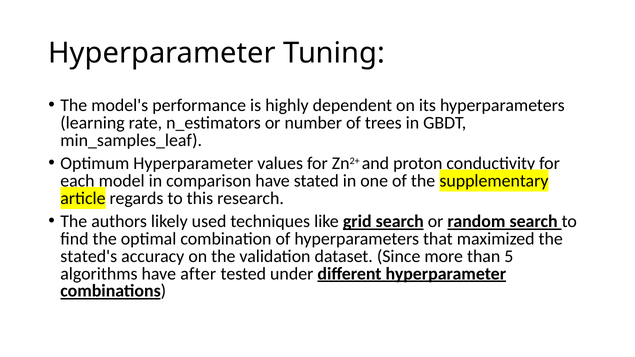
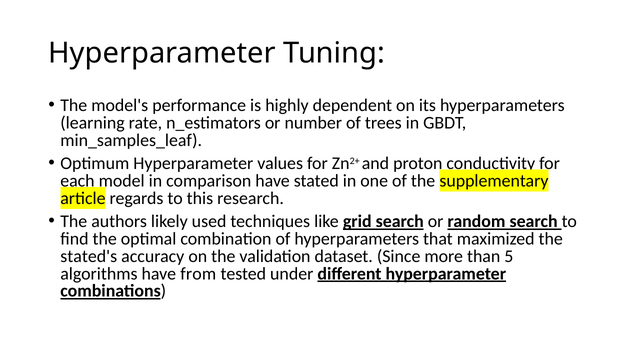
after: after -> from
